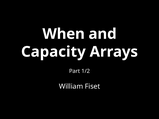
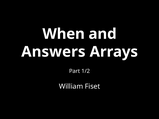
Capacity: Capacity -> Answers
